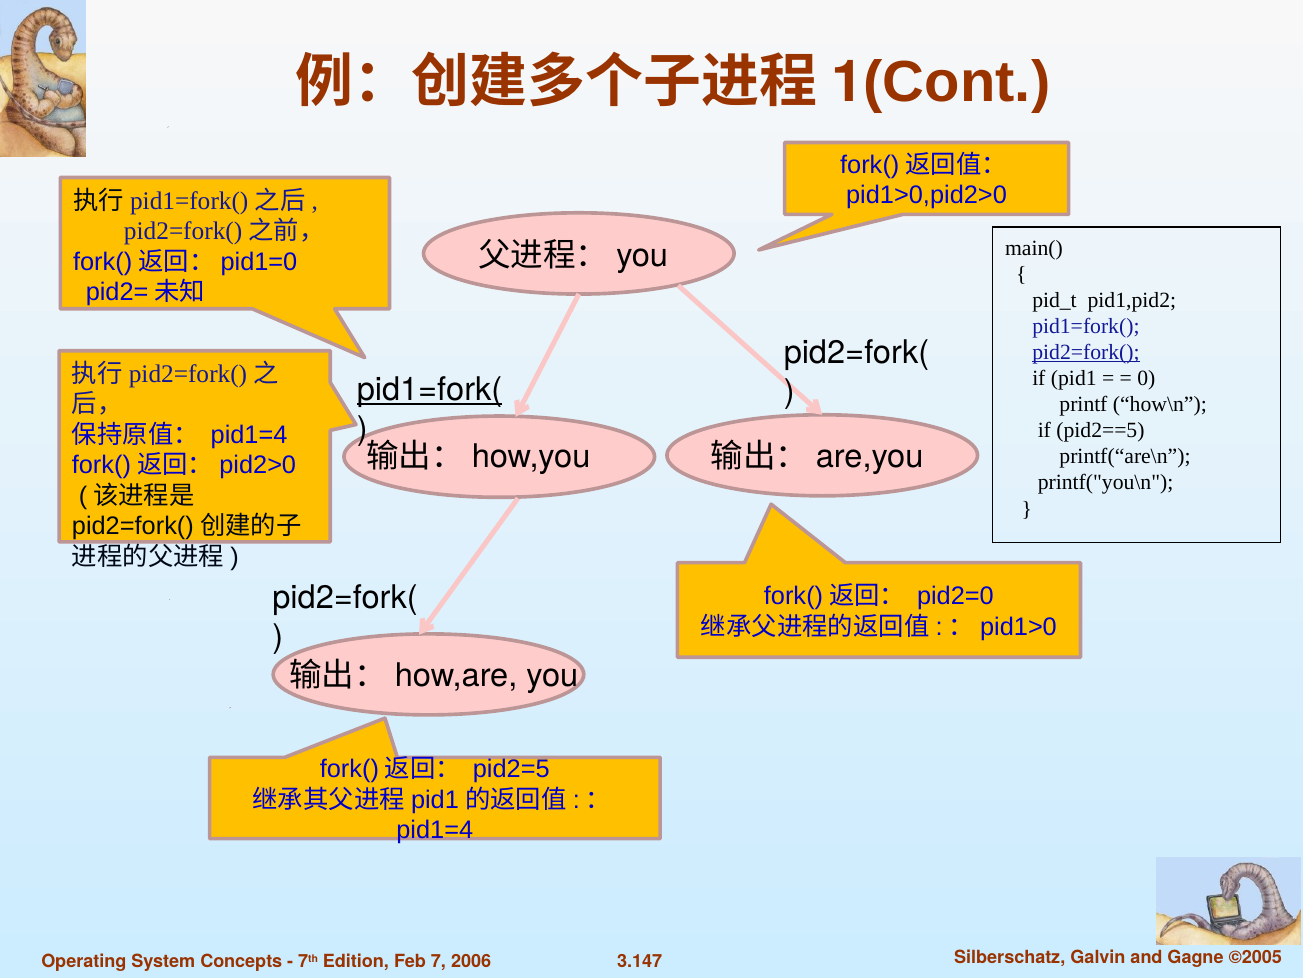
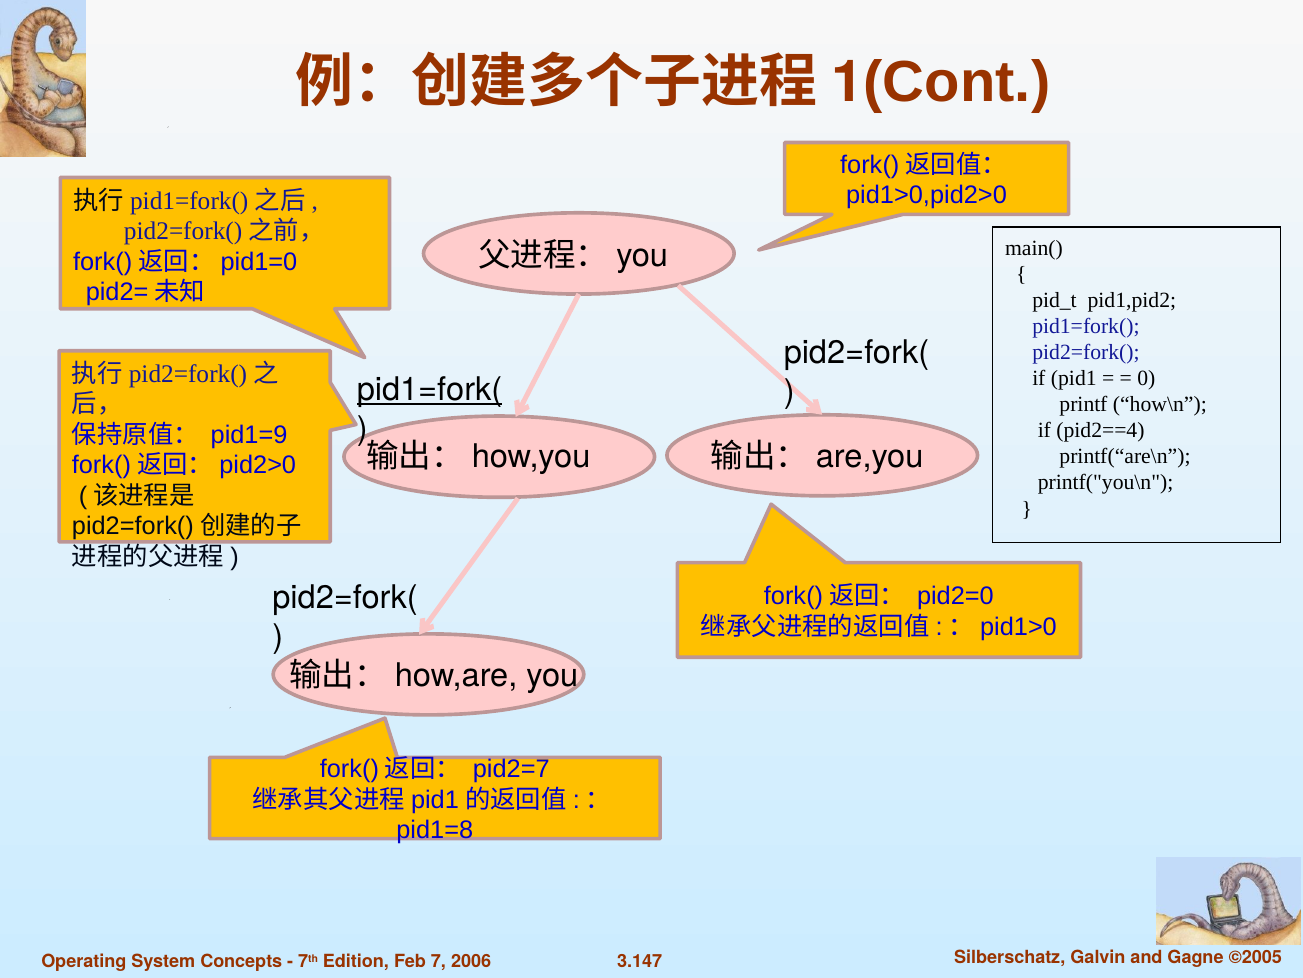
pid2=fork( at (1086, 352) underline: present -> none
pid2==5: pid2==5 -> pid2==4
pid1=4 at (249, 435): pid1=4 -> pid1=9
pid2=5: pid2=5 -> pid2=7
pid1=4 at (435, 830): pid1=4 -> pid1=8
